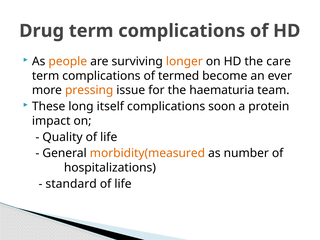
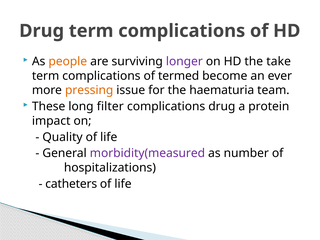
longer colour: orange -> purple
care: care -> take
itself: itself -> filter
complications soon: soon -> drug
morbidity(measured colour: orange -> purple
standard: standard -> catheters
